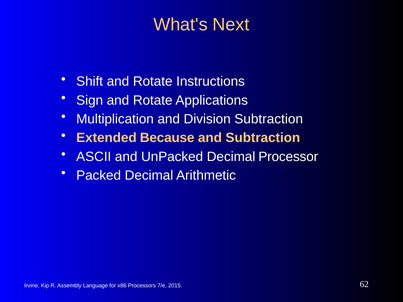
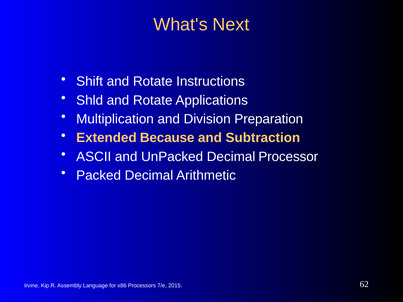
Sign: Sign -> Shld
Division Subtraction: Subtraction -> Preparation
